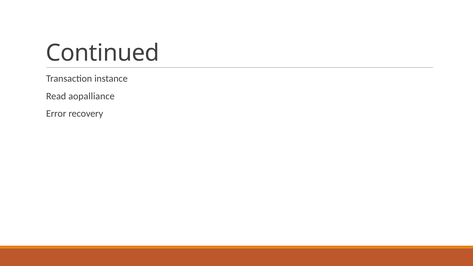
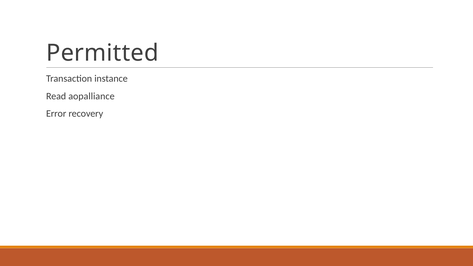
Continued: Continued -> Permitted
